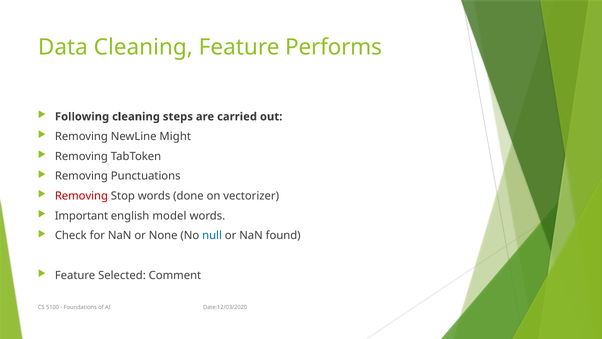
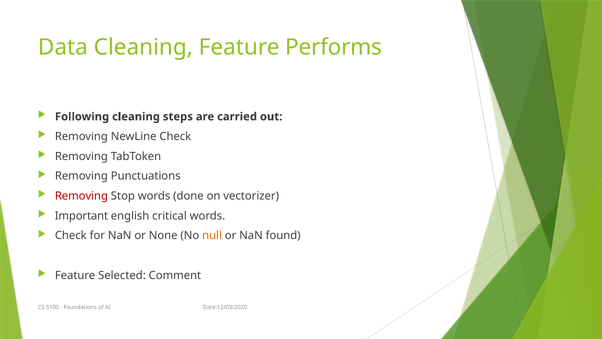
NewLine Might: Might -> Check
model: model -> critical
null colour: blue -> orange
